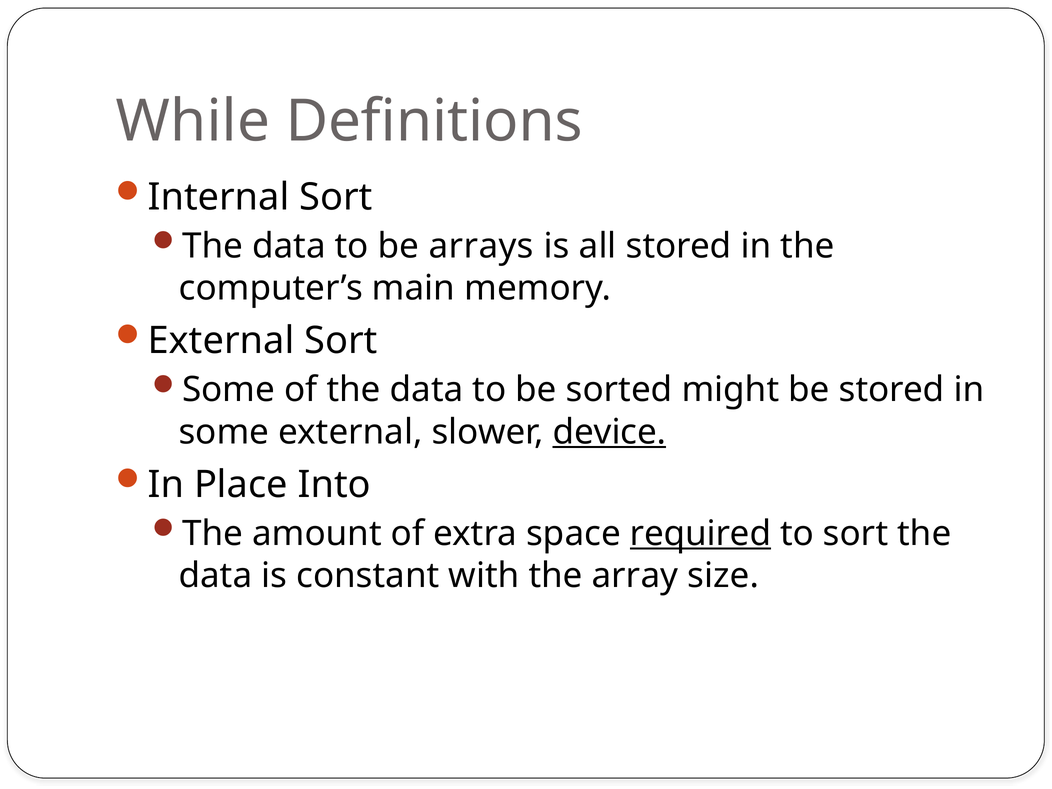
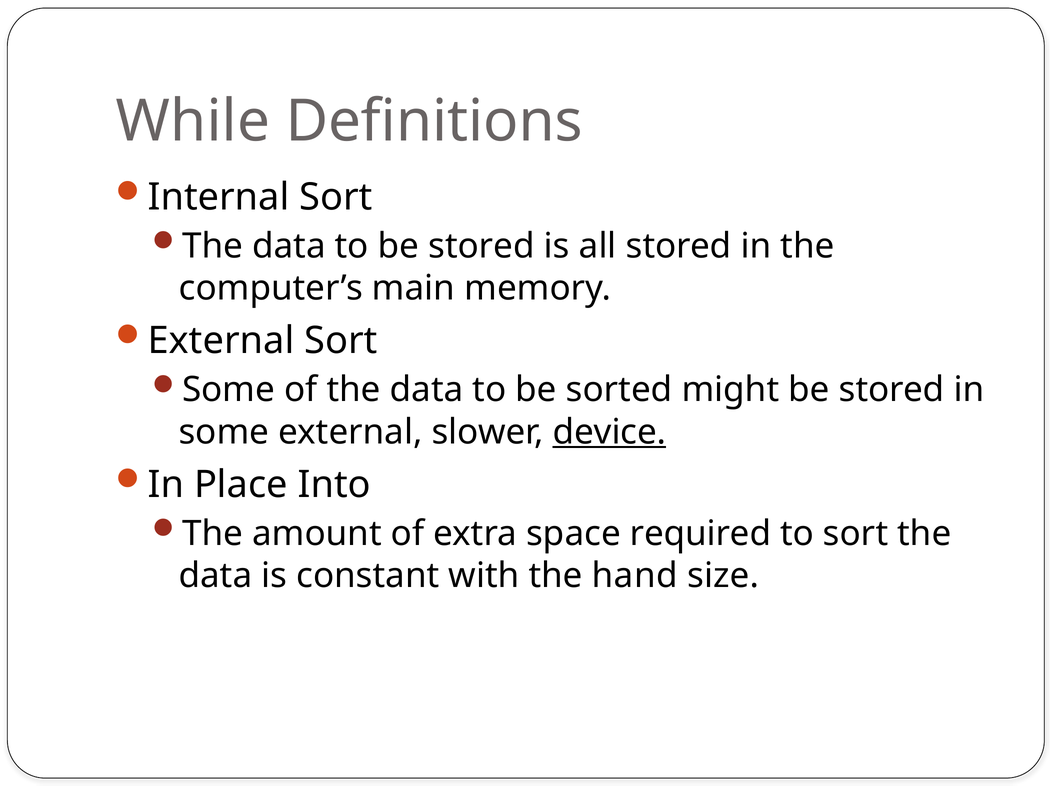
to be arrays: arrays -> stored
required underline: present -> none
array: array -> hand
